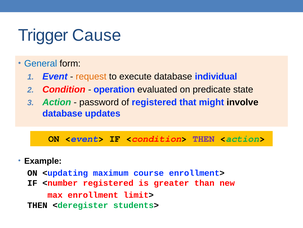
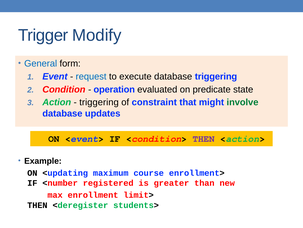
Cause: Cause -> Modify
request colour: orange -> blue
database individual: individual -> triggering
password at (99, 102): password -> triggering
of registered: registered -> constraint
involve colour: black -> green
